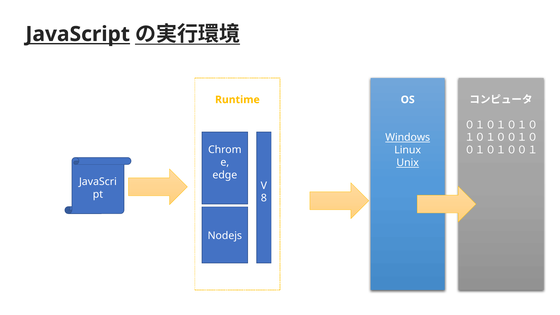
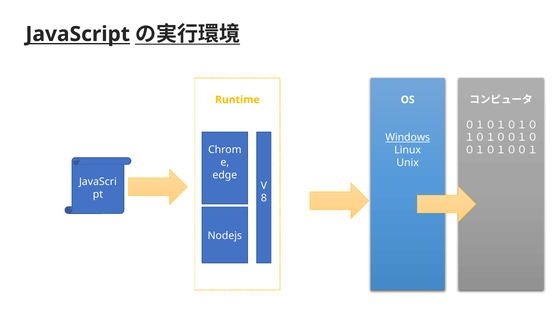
Unix underline: present -> none
